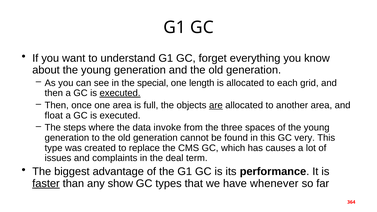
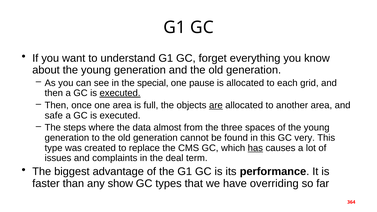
length: length -> pause
float: float -> safe
invoke: invoke -> almost
has underline: none -> present
faster underline: present -> none
whenever: whenever -> overriding
